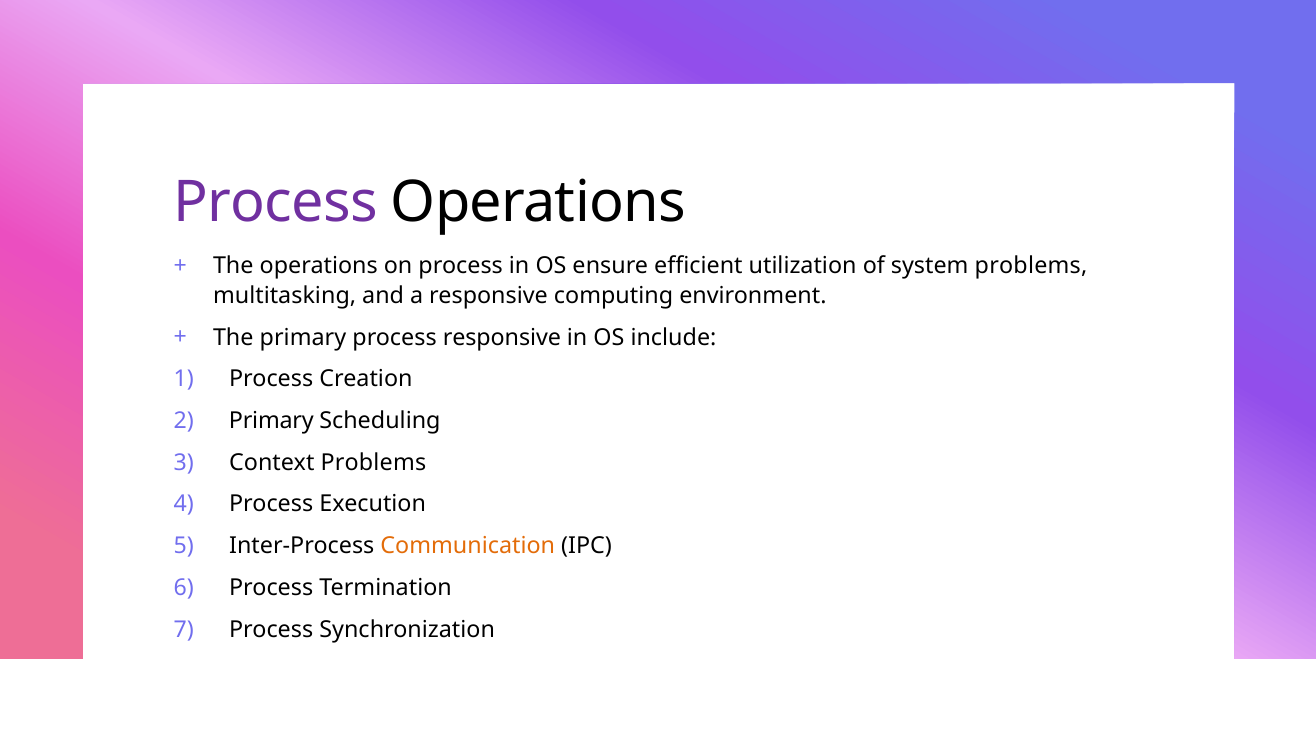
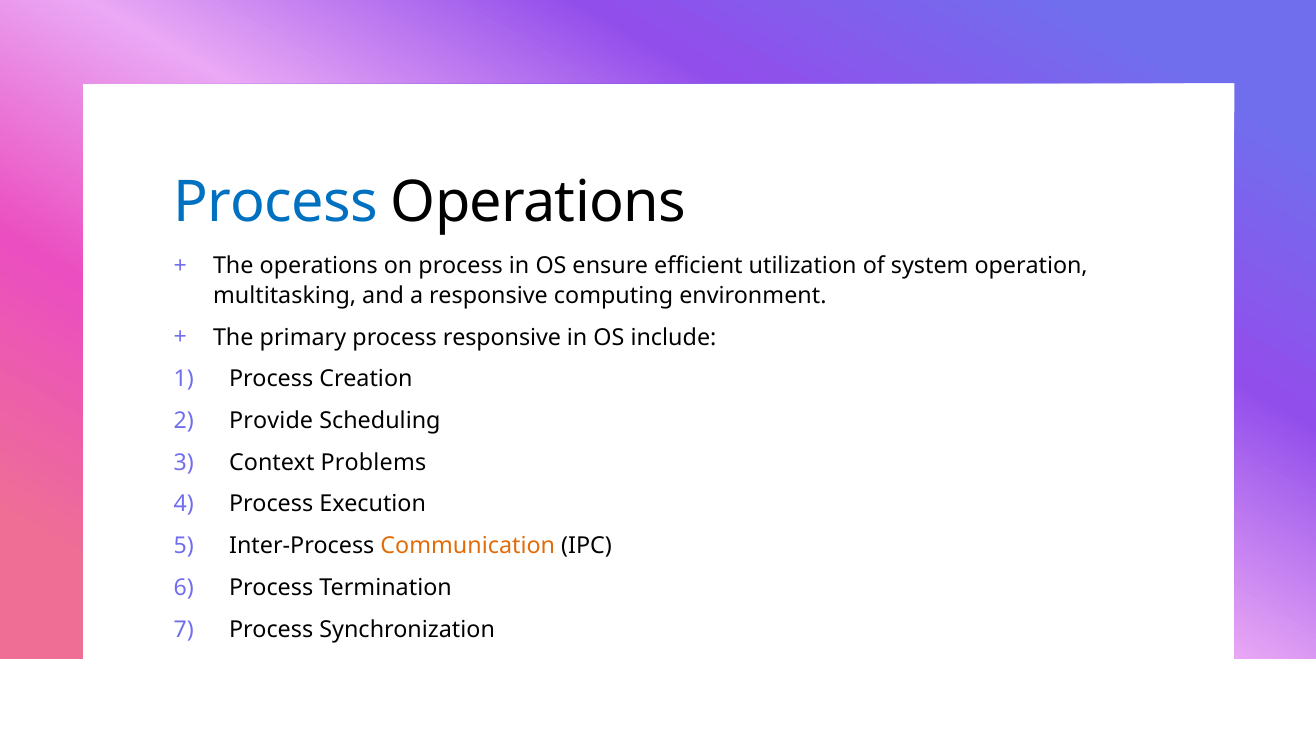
Process at (276, 202) colour: purple -> blue
system problems: problems -> operation
Primary at (271, 421): Primary -> Provide
